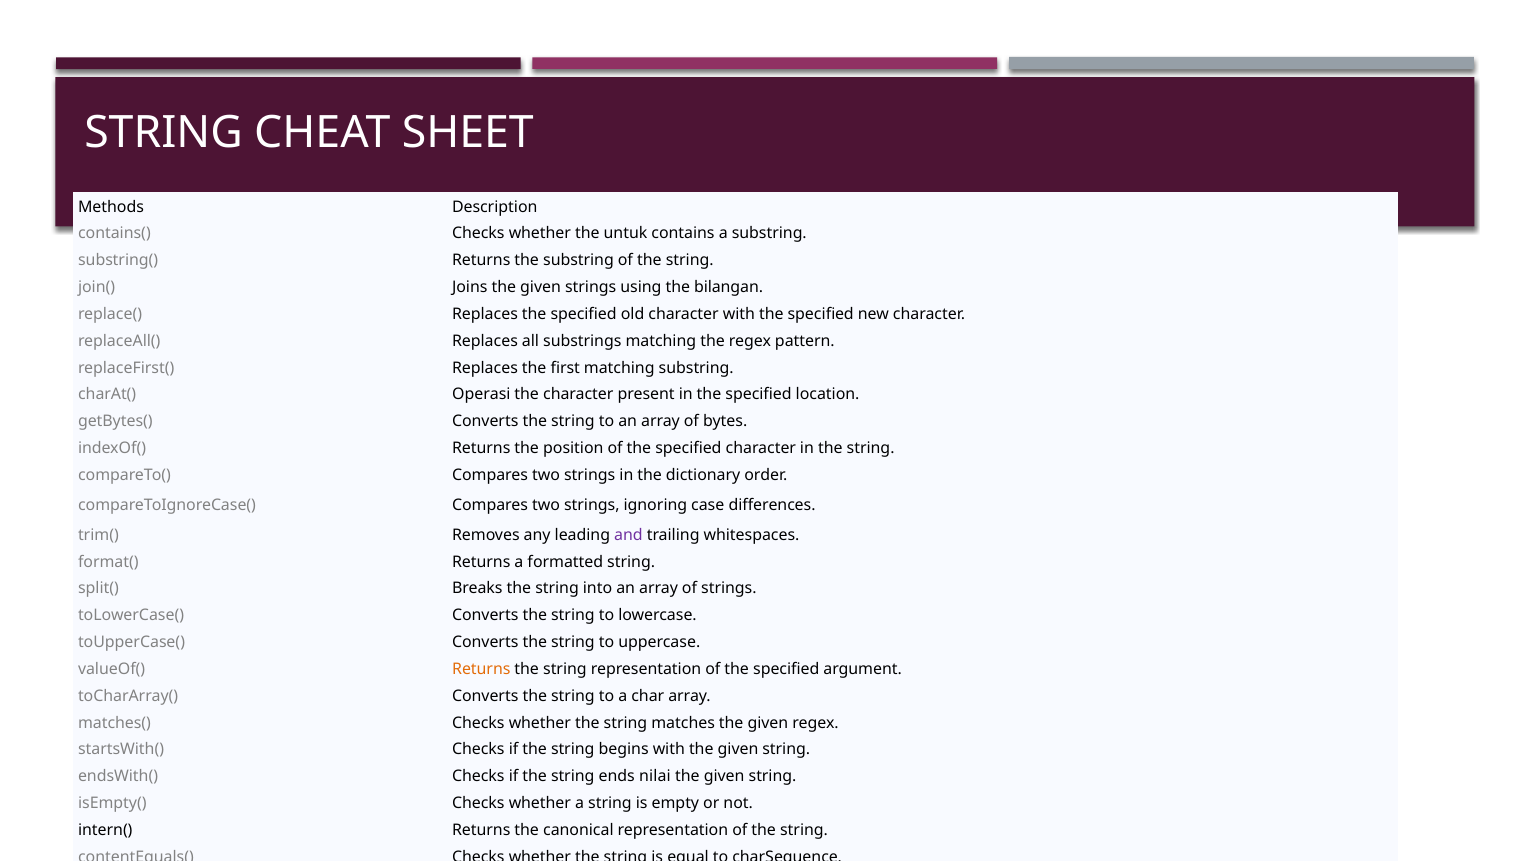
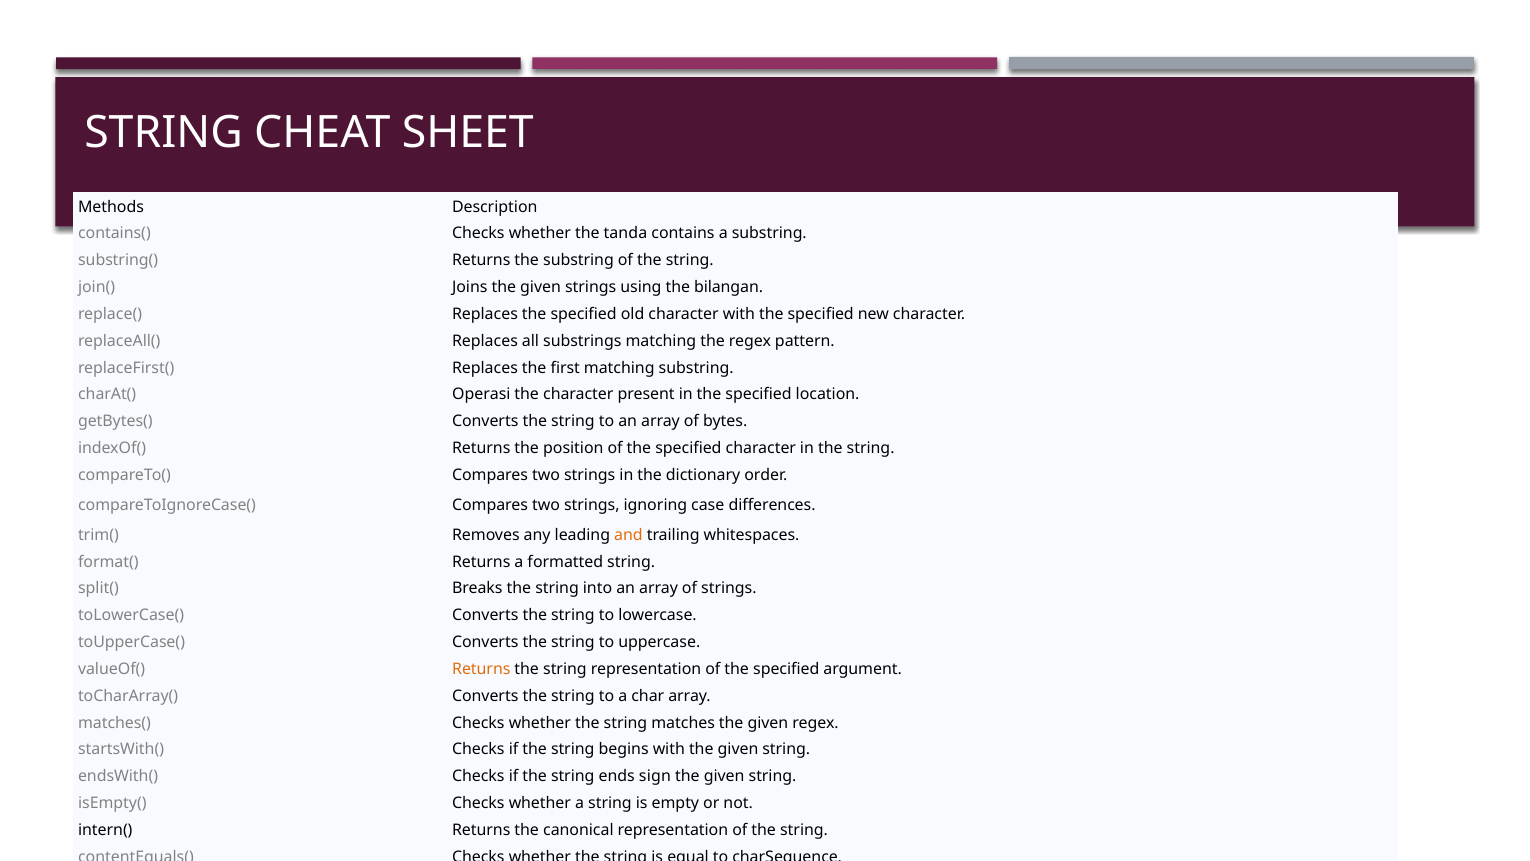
untuk: untuk -> tanda
and colour: purple -> orange
nilai: nilai -> sign
